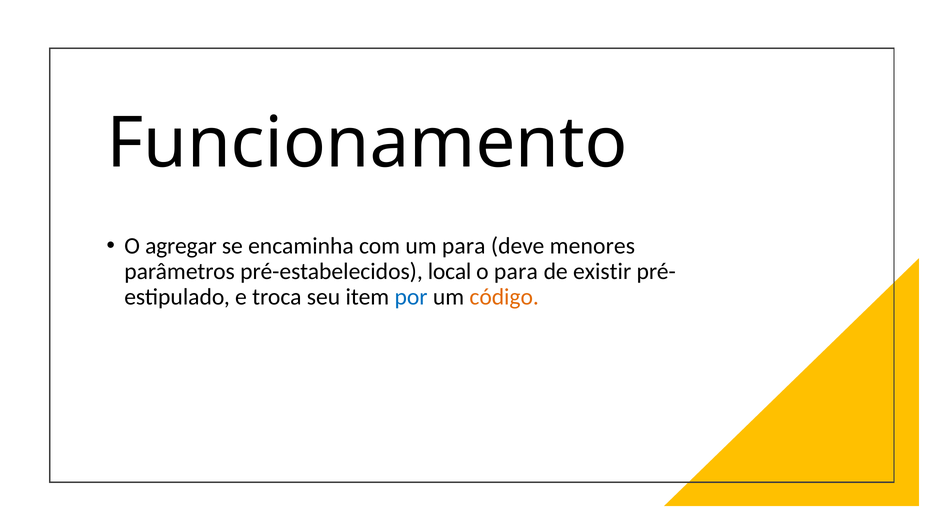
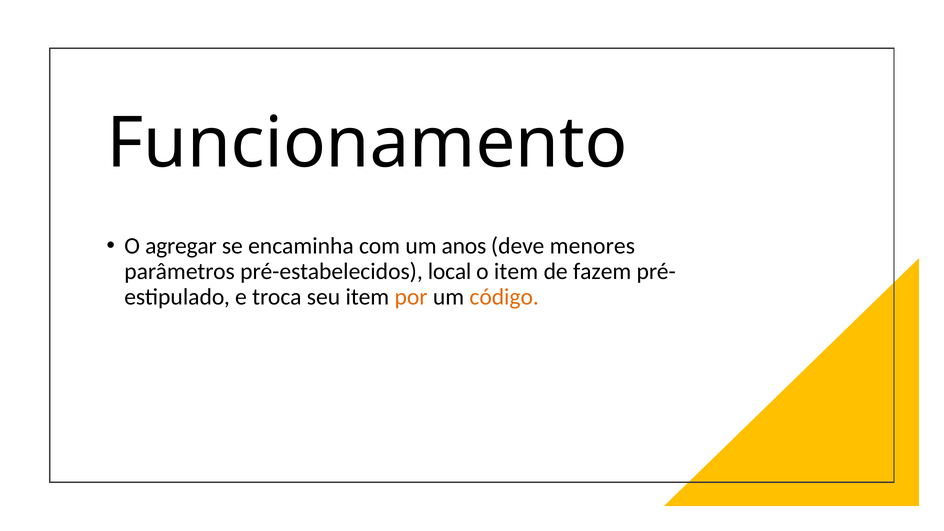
um para: para -> anos
o para: para -> item
existir: existir -> fazem
por colour: blue -> orange
